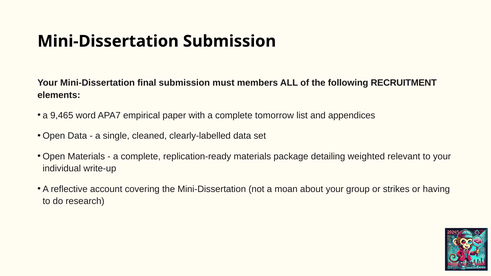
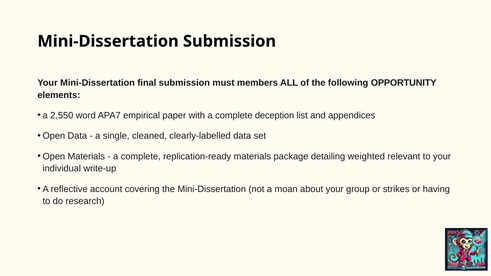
RECRUITMENT: RECRUITMENT -> OPPORTUNITY
9,465: 9,465 -> 2,550
tomorrow: tomorrow -> deception
